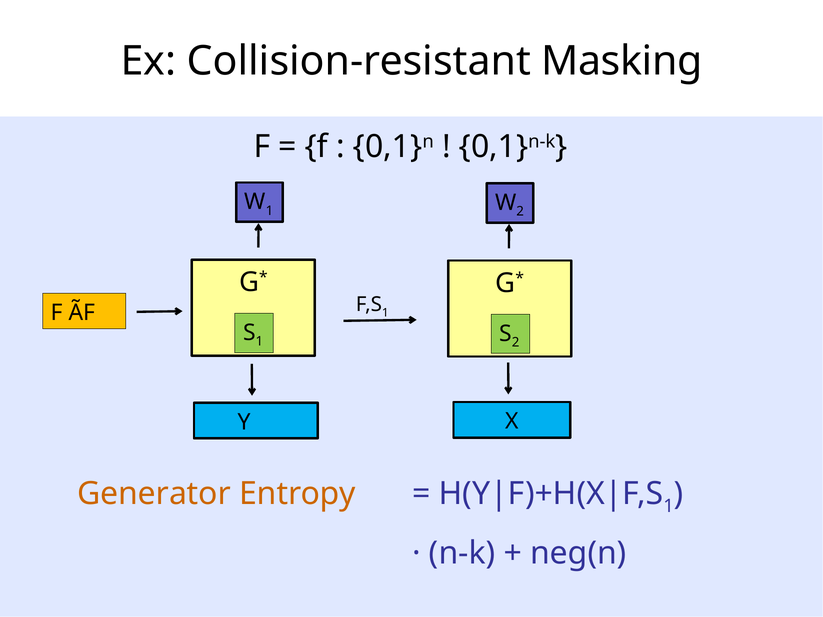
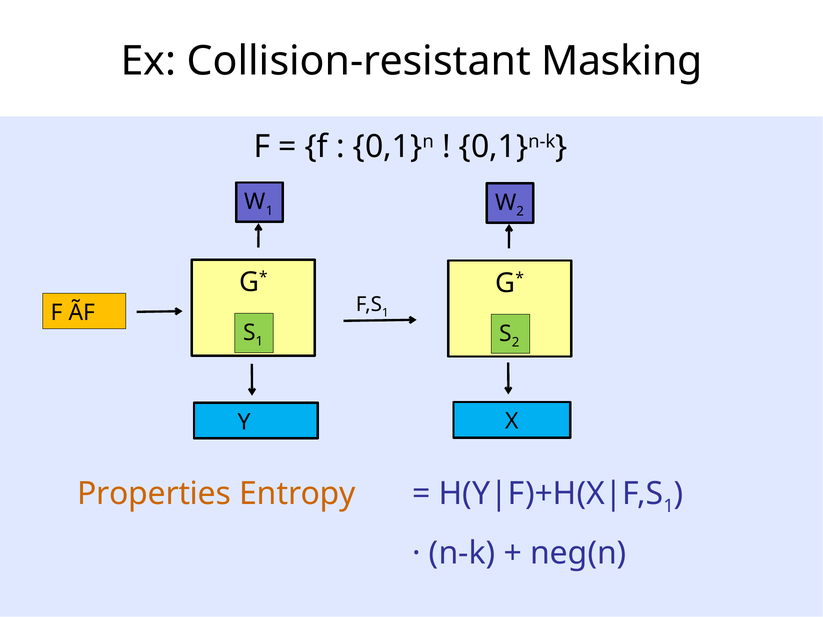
Generator: Generator -> Properties
